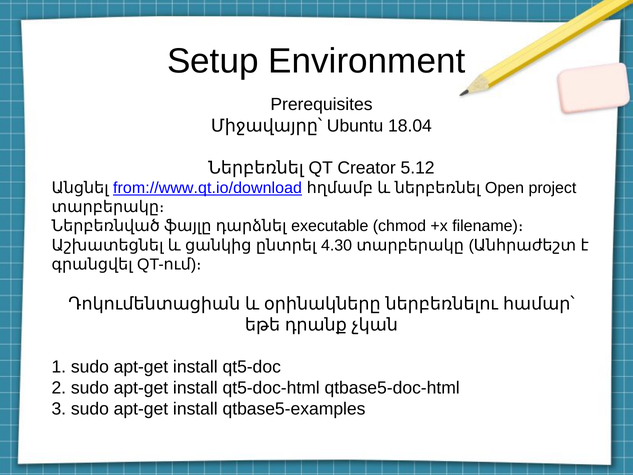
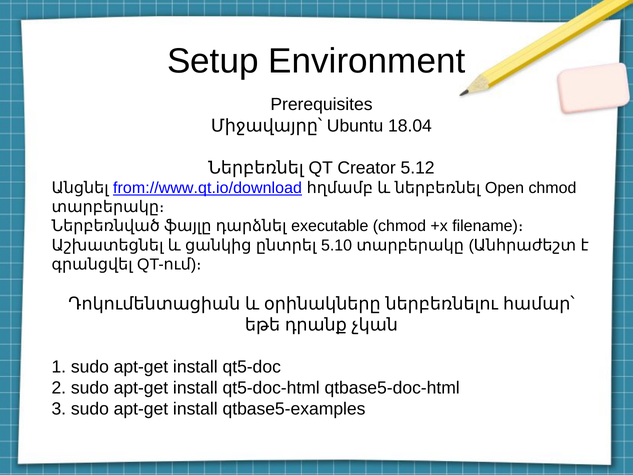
Open project: project -> chmod
4.30: 4.30 -> 5.10
